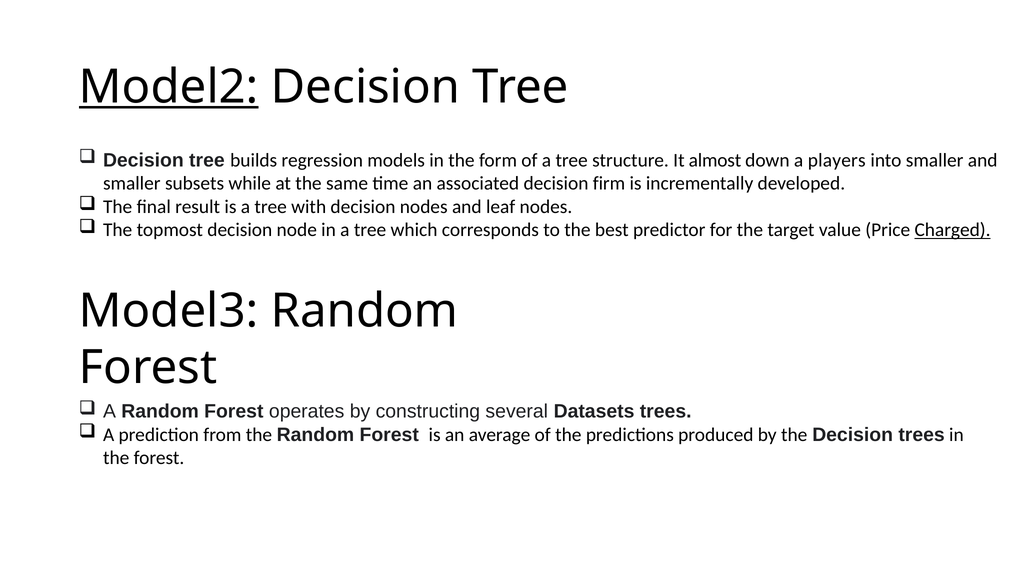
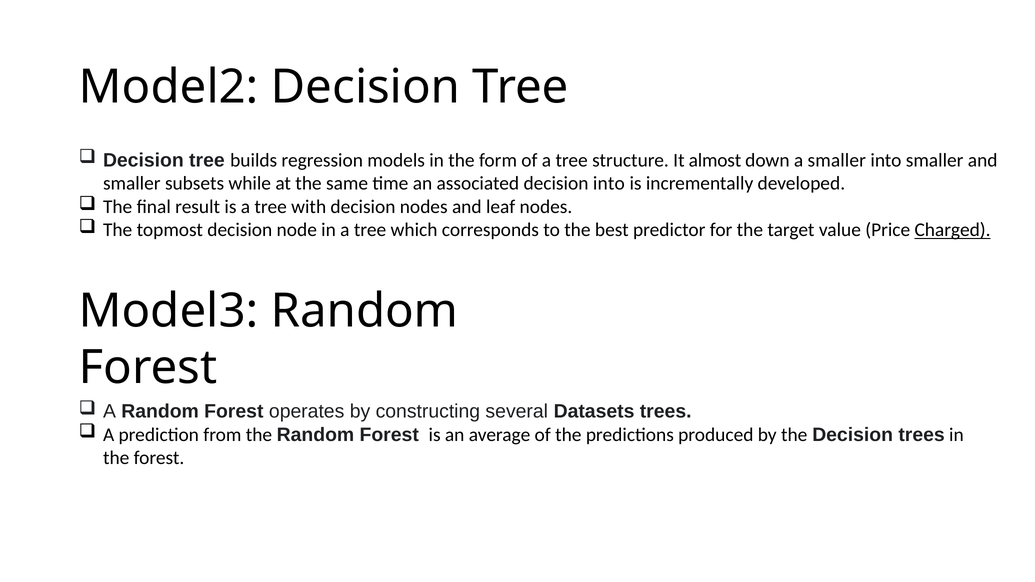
Model2 underline: present -> none
a players: players -> smaller
decision firm: firm -> into
